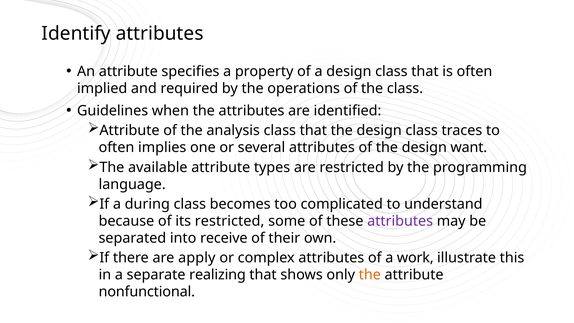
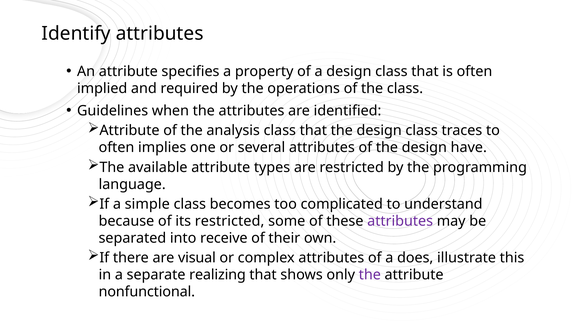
want: want -> have
during: during -> simple
apply: apply -> visual
work: work -> does
the at (370, 275) colour: orange -> purple
